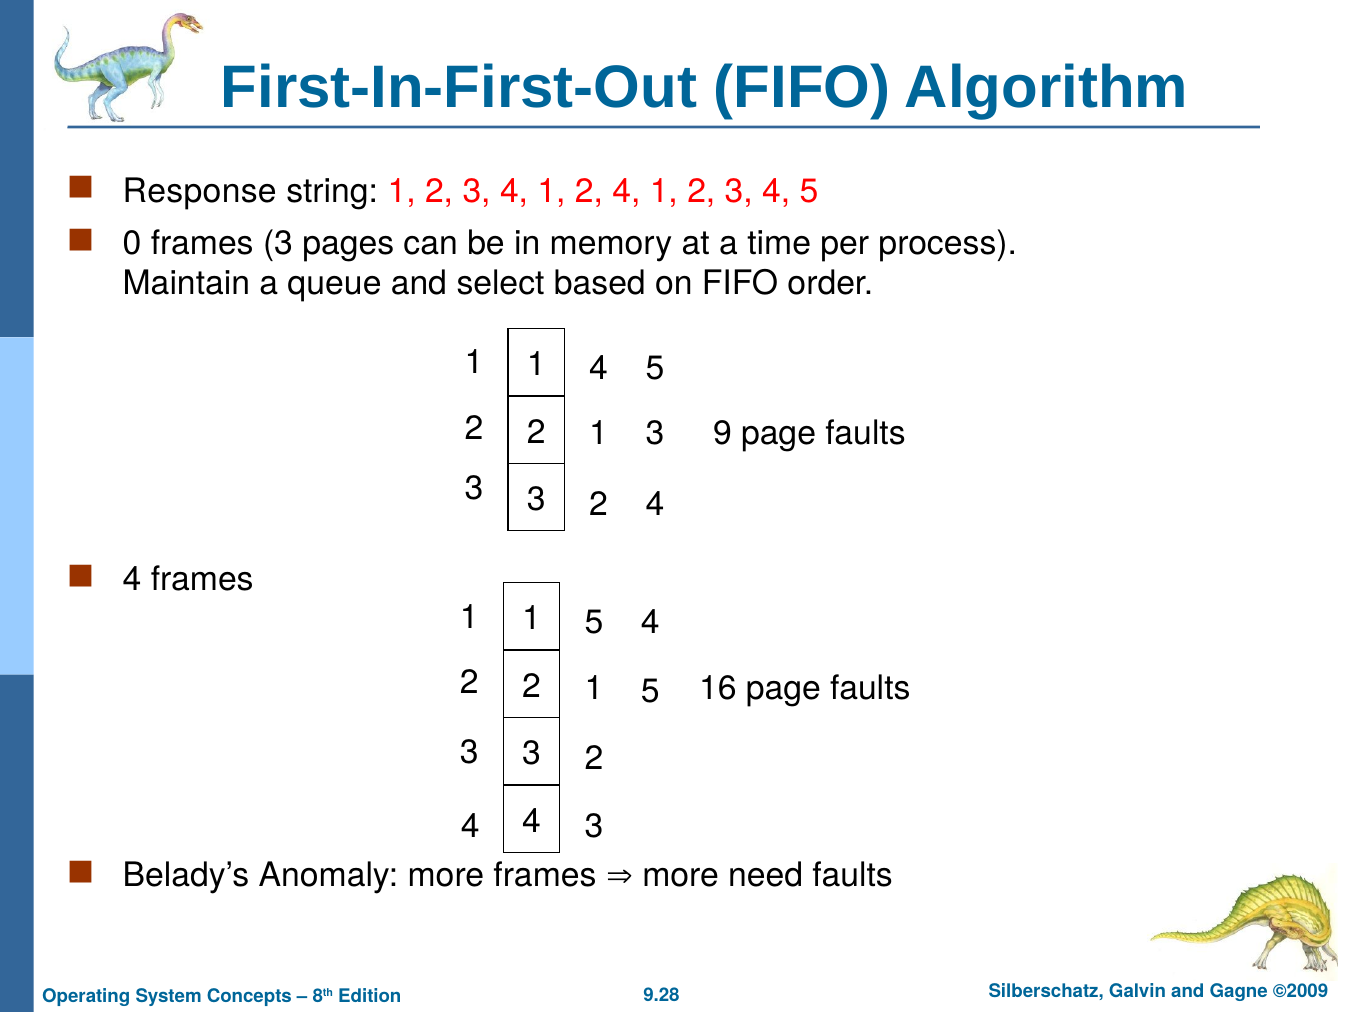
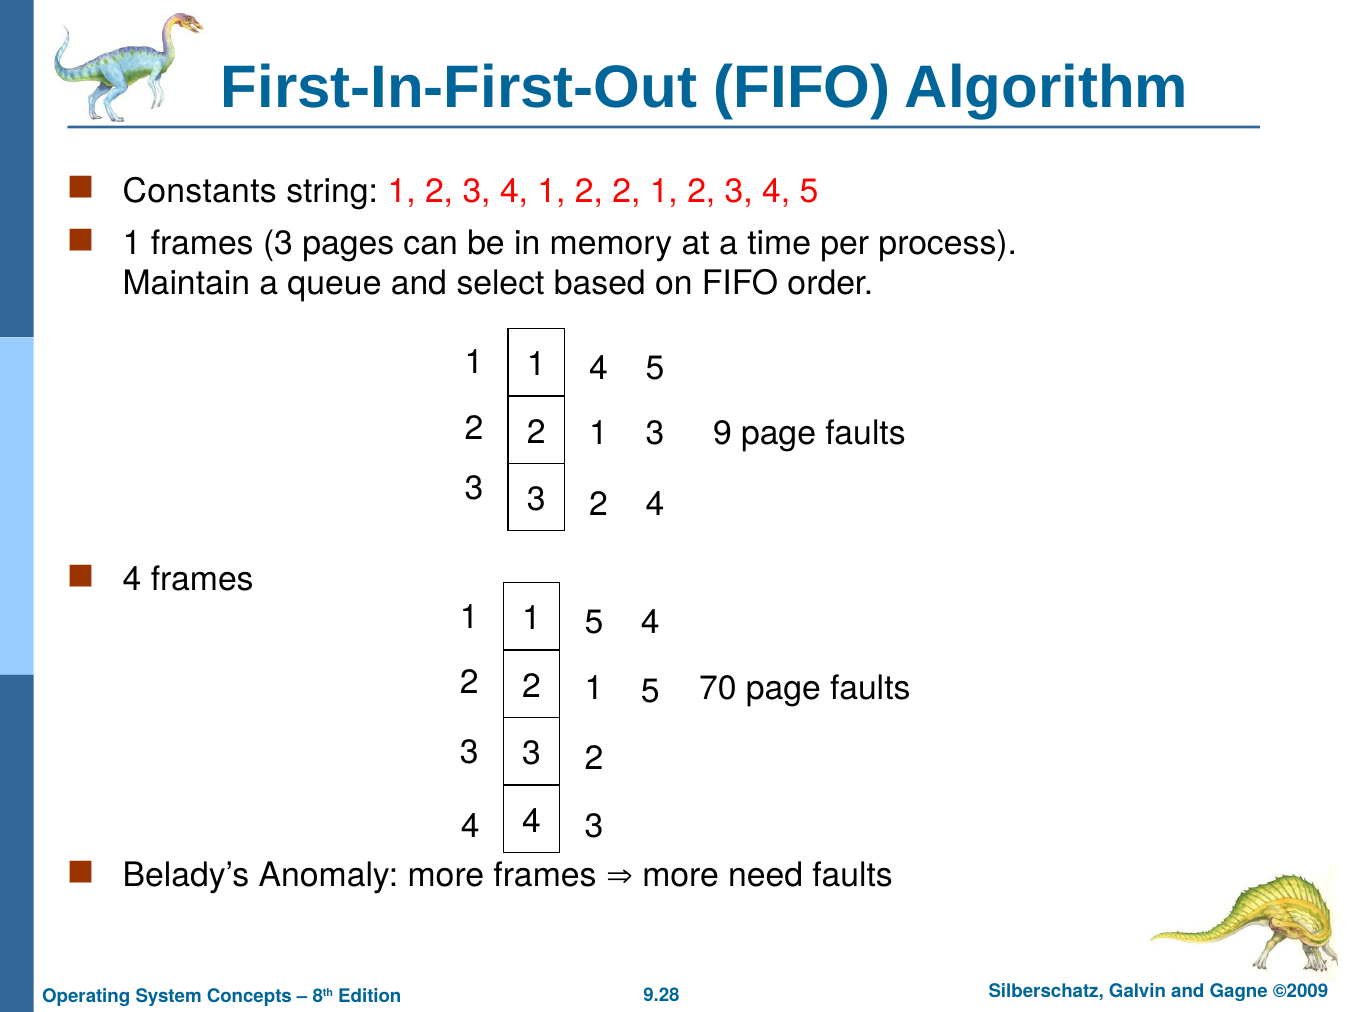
Response: Response -> Constants
4 1 2 4: 4 -> 2
0 at (132, 243): 0 -> 1
16: 16 -> 70
